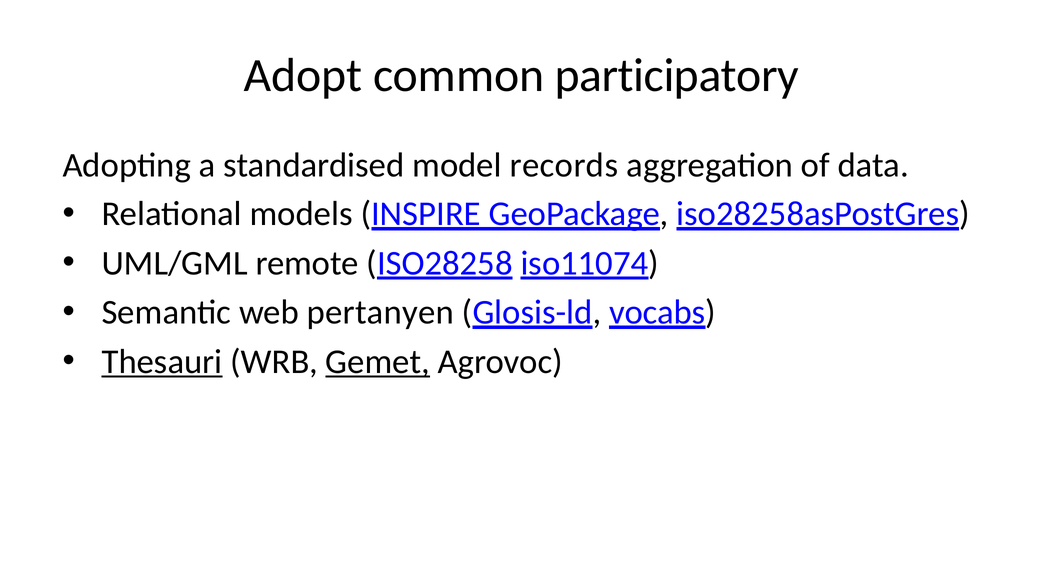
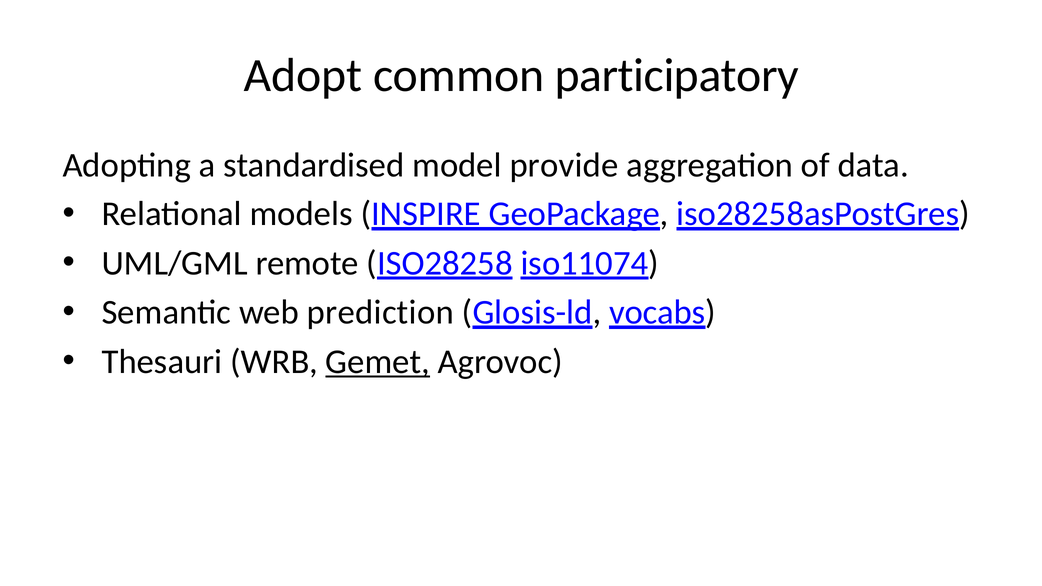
records: records -> provide
pertanyen: pertanyen -> prediction
Thesauri underline: present -> none
